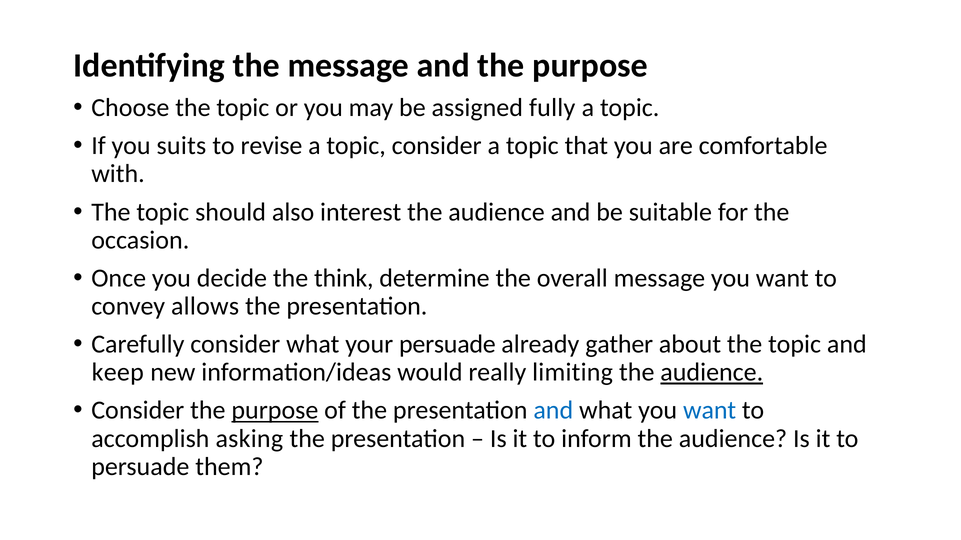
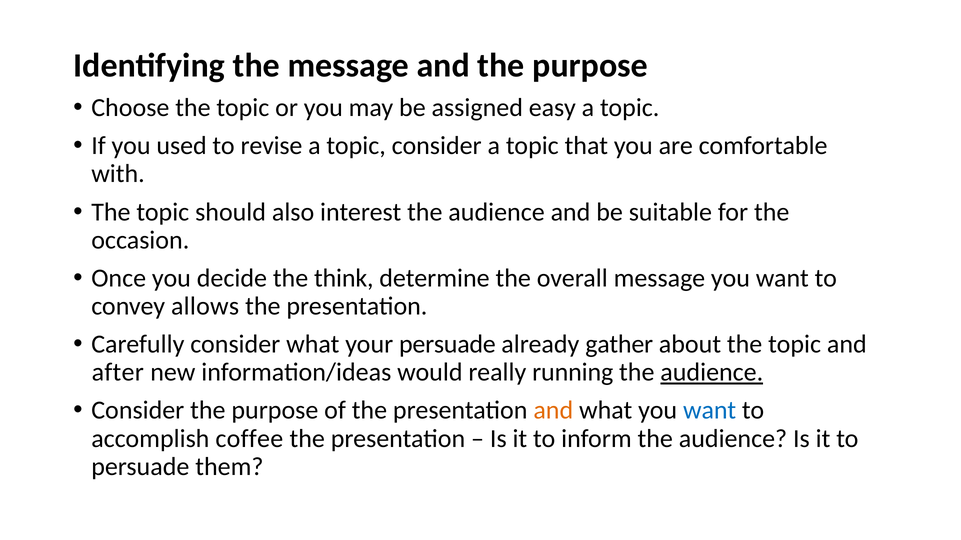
fully: fully -> easy
suits: suits -> used
keep: keep -> after
limiting: limiting -> running
purpose at (275, 411) underline: present -> none
and at (553, 411) colour: blue -> orange
asking: asking -> coffee
